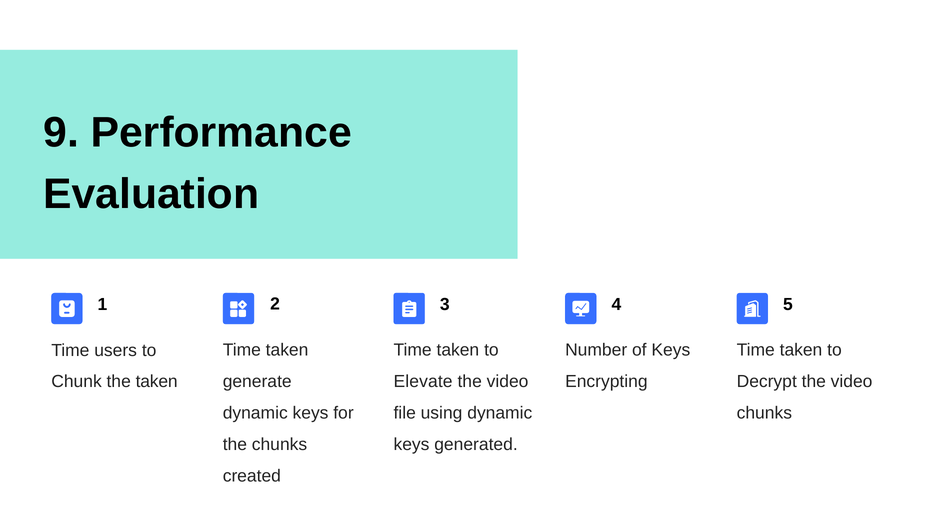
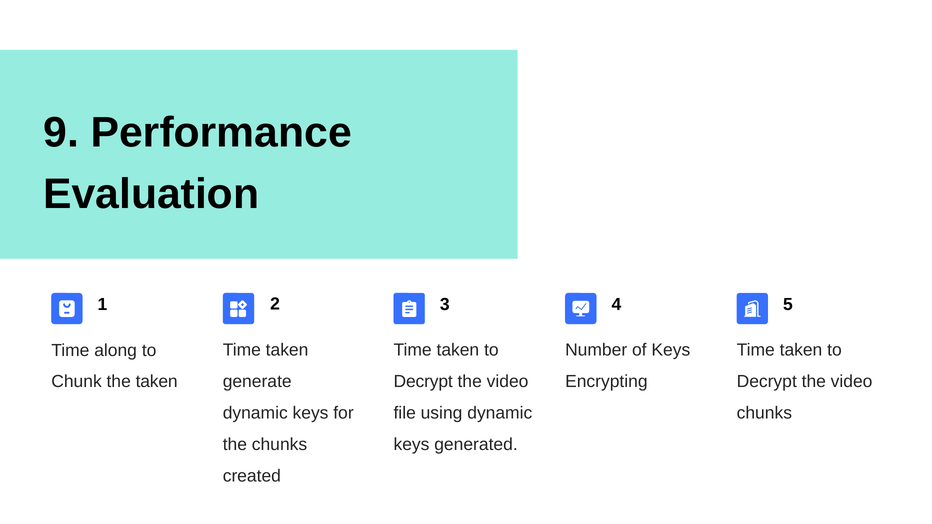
users: users -> along
Elevate at (423, 382): Elevate -> Decrypt
